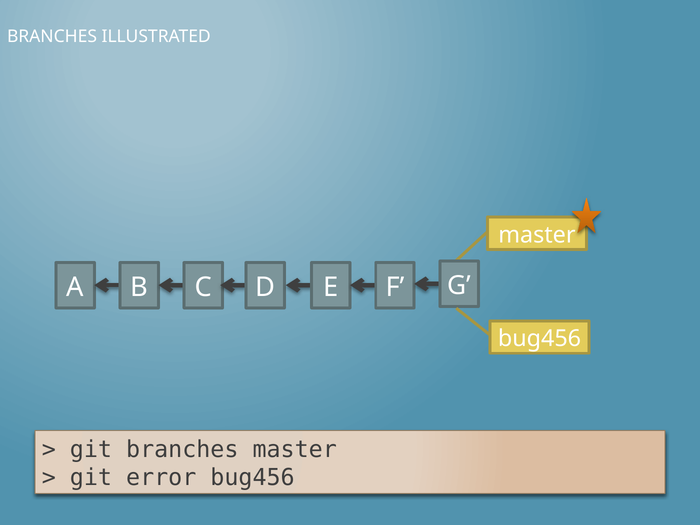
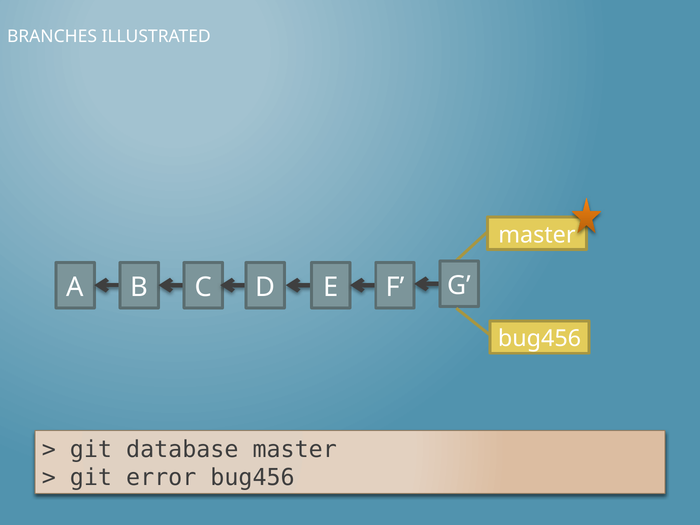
git branches: branches -> database
